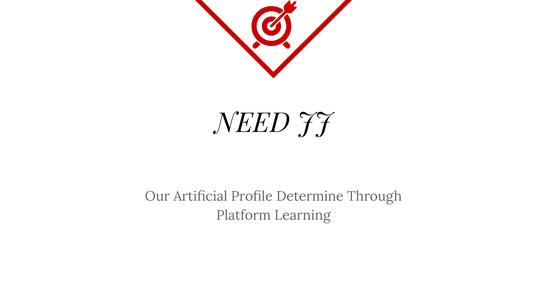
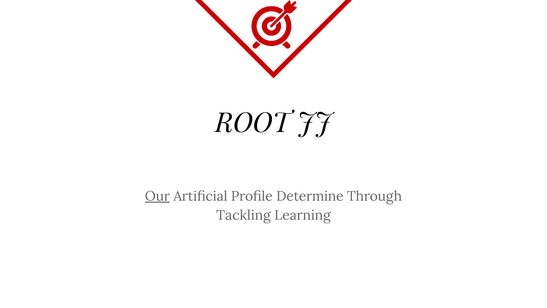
NEED: NEED -> ROOT
Our underline: none -> present
Platform: Platform -> Tackling
